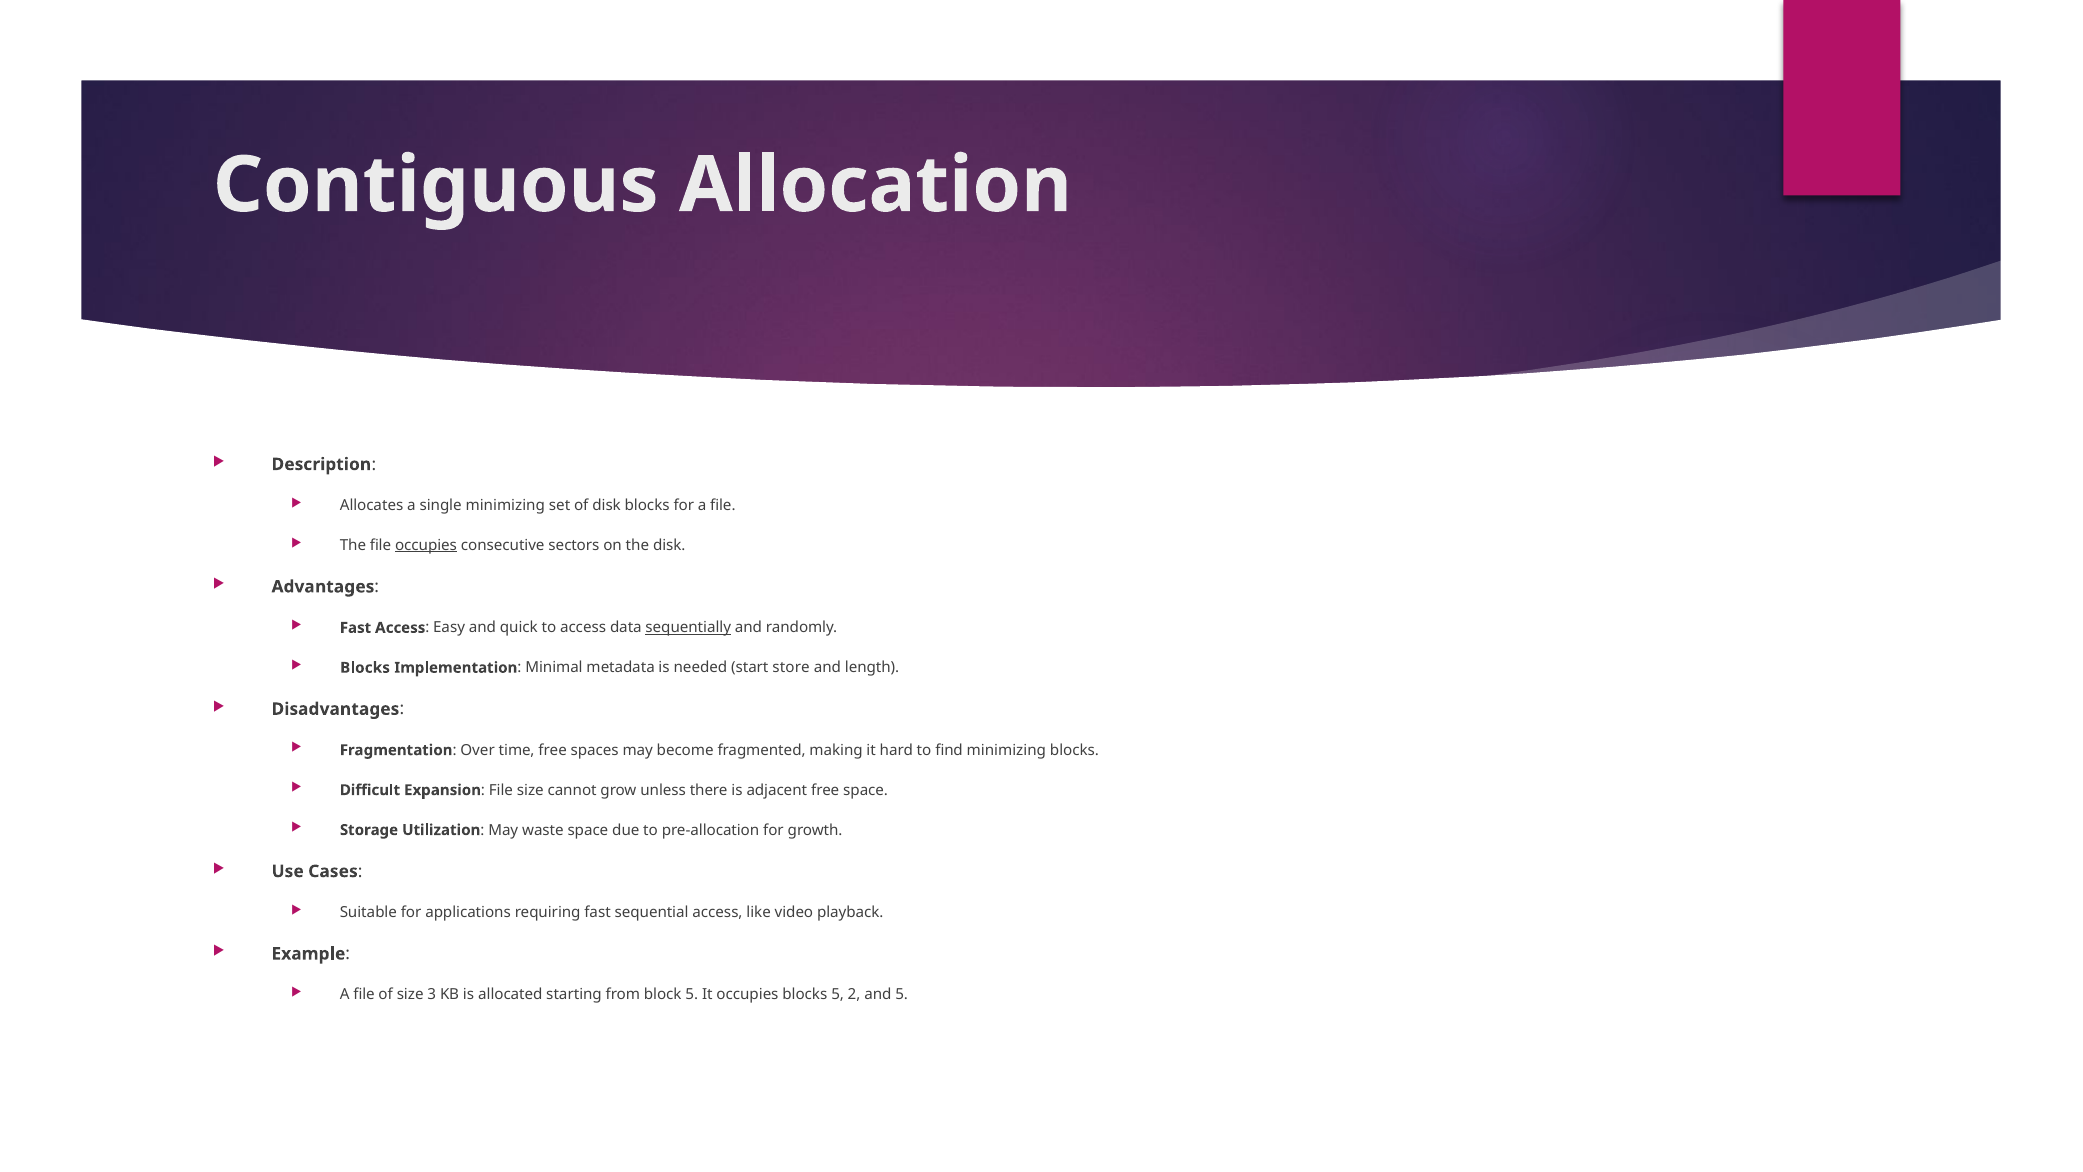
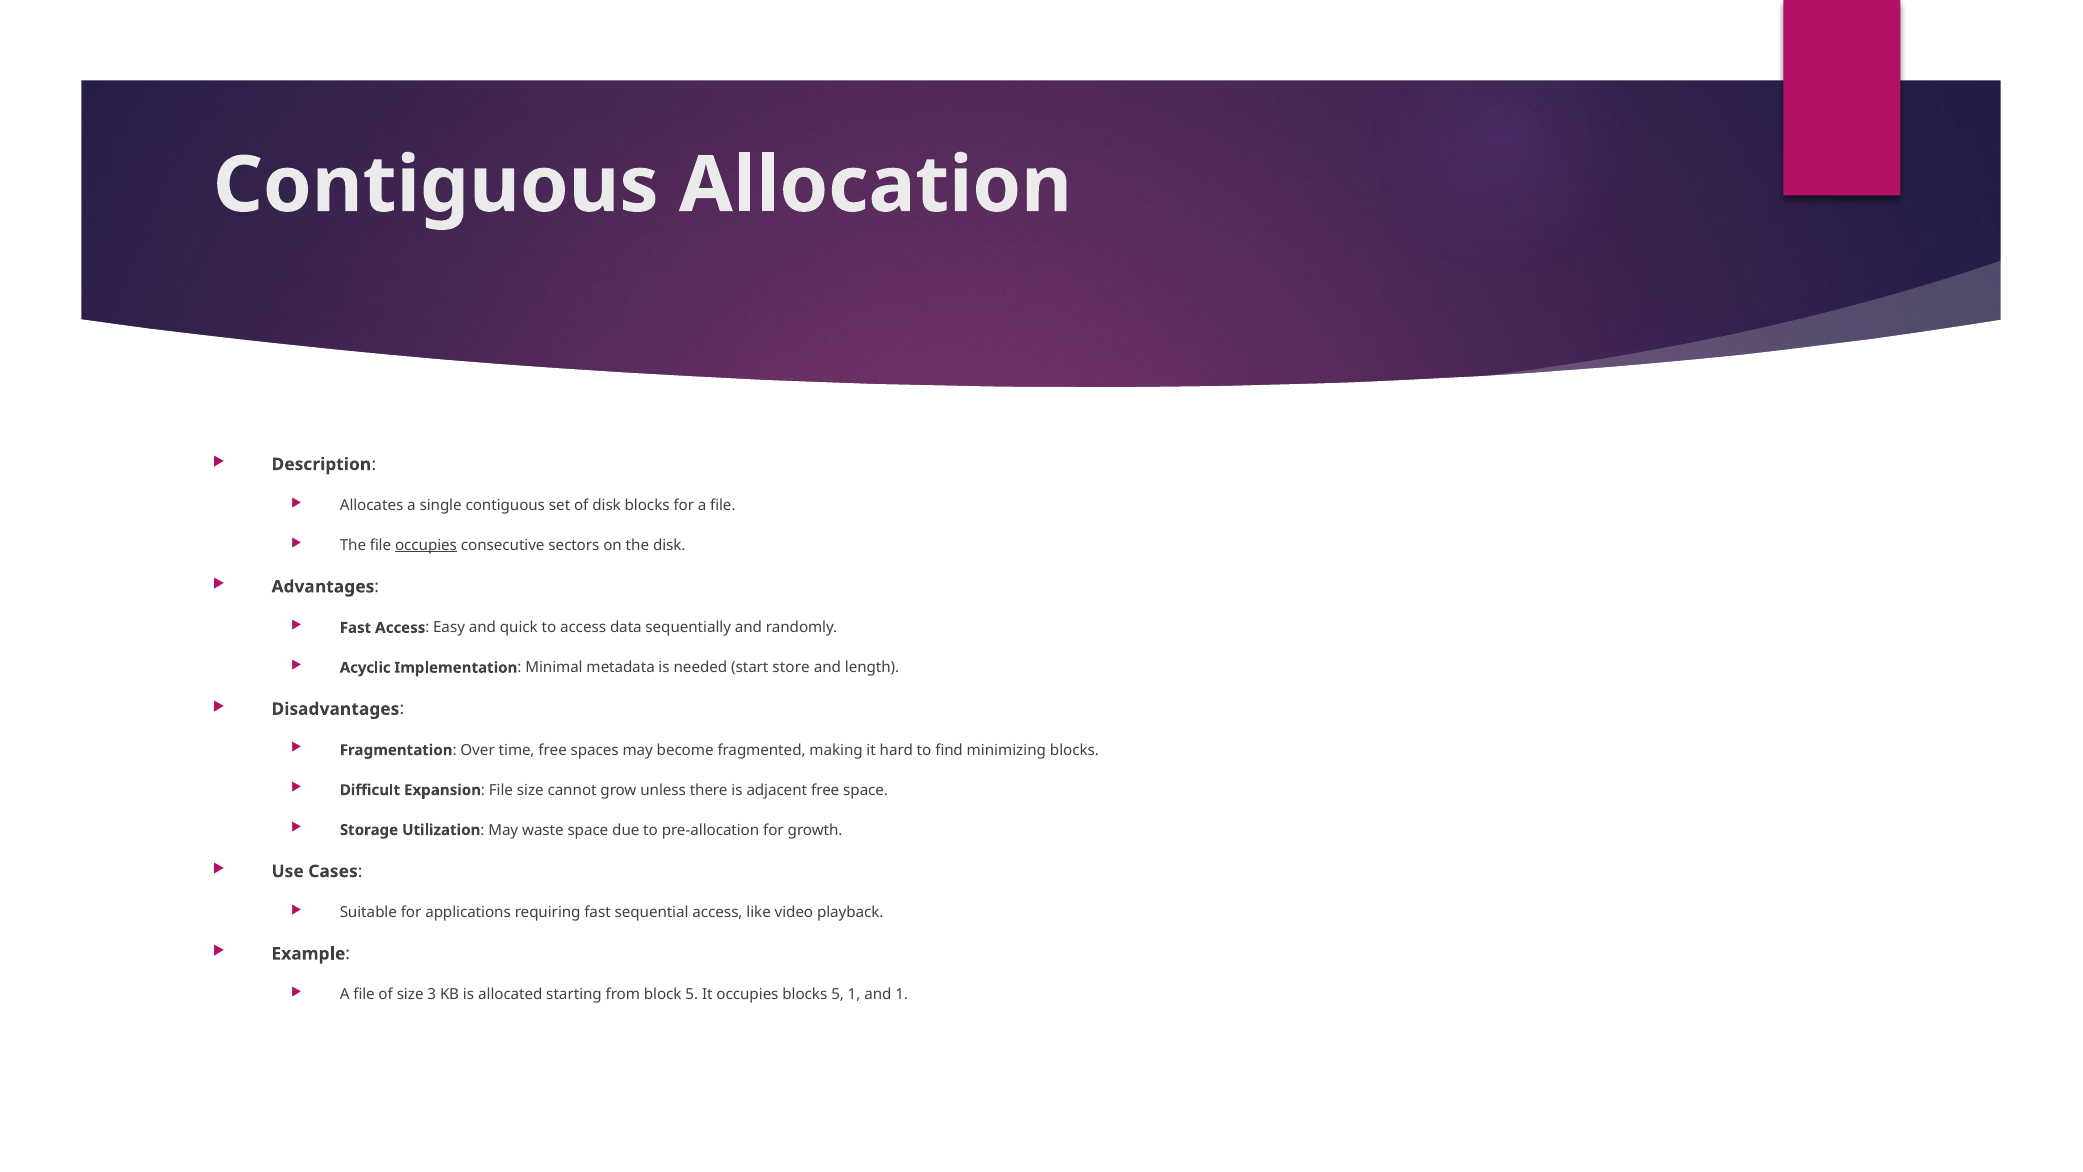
single minimizing: minimizing -> contiguous
sequentially underline: present -> none
Blocks at (365, 668): Blocks -> Acyclic
5 2: 2 -> 1
and 5: 5 -> 1
